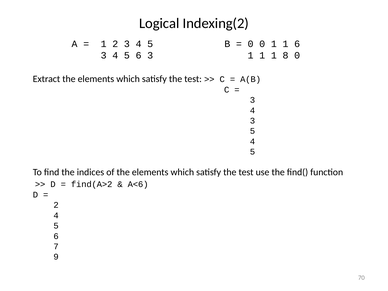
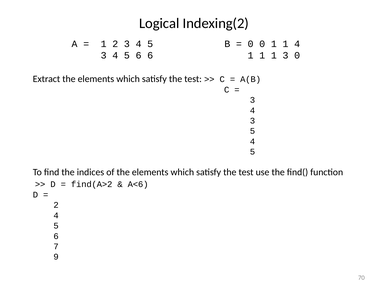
1 6: 6 -> 4
6 3: 3 -> 6
1 8: 8 -> 3
